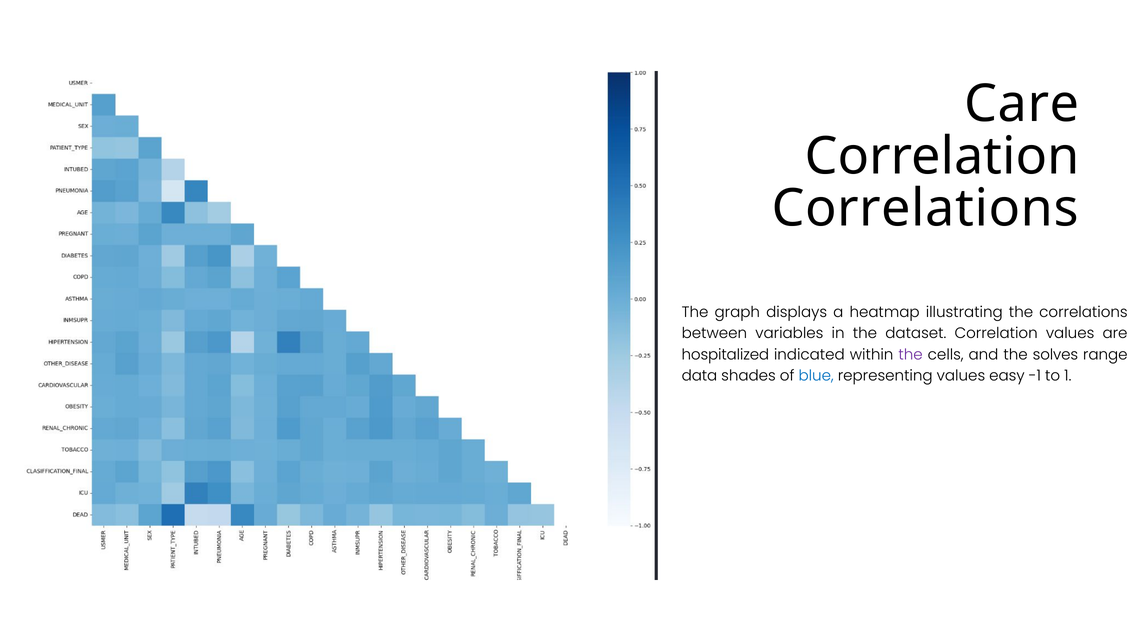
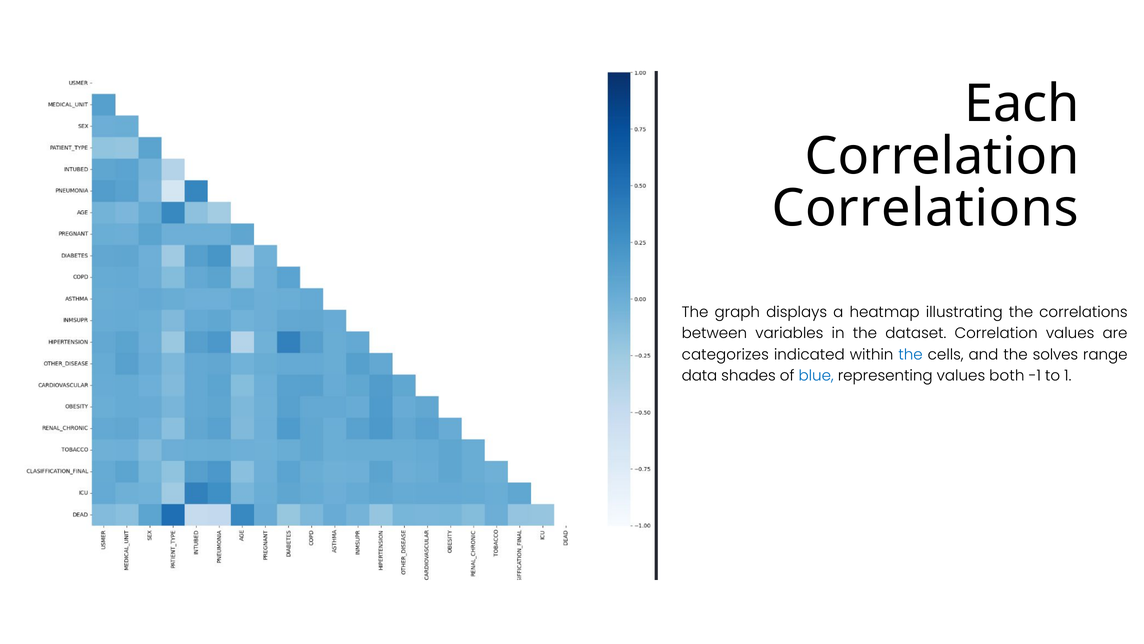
Care: Care -> Each
hospitalized: hospitalized -> categorizes
the at (911, 354) colour: purple -> blue
easy: easy -> both
